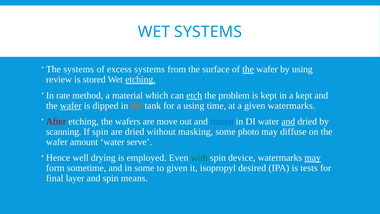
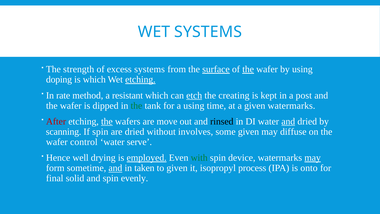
The systems: systems -> strength
surface underline: none -> present
review: review -> doping
is stored: stored -> which
material: material -> resistant
problem: problem -> creating
a kept: kept -> post
wafer at (71, 106) underline: present -> none
the at (136, 106) colour: orange -> green
the at (107, 121) underline: none -> present
rinsed colour: blue -> black
masking: masking -> involves
some photo: photo -> given
amount: amount -> control
employed underline: none -> present
and at (115, 168) underline: none -> present
in some: some -> taken
desired: desired -> process
tests: tests -> onto
layer: layer -> solid
means: means -> evenly
